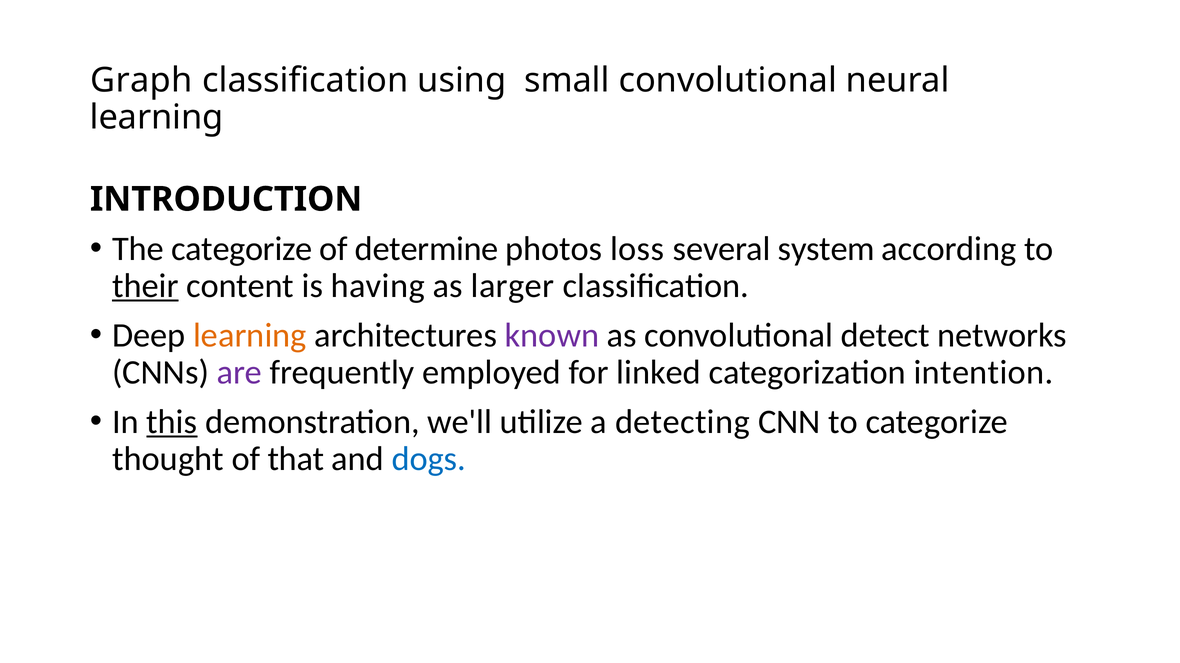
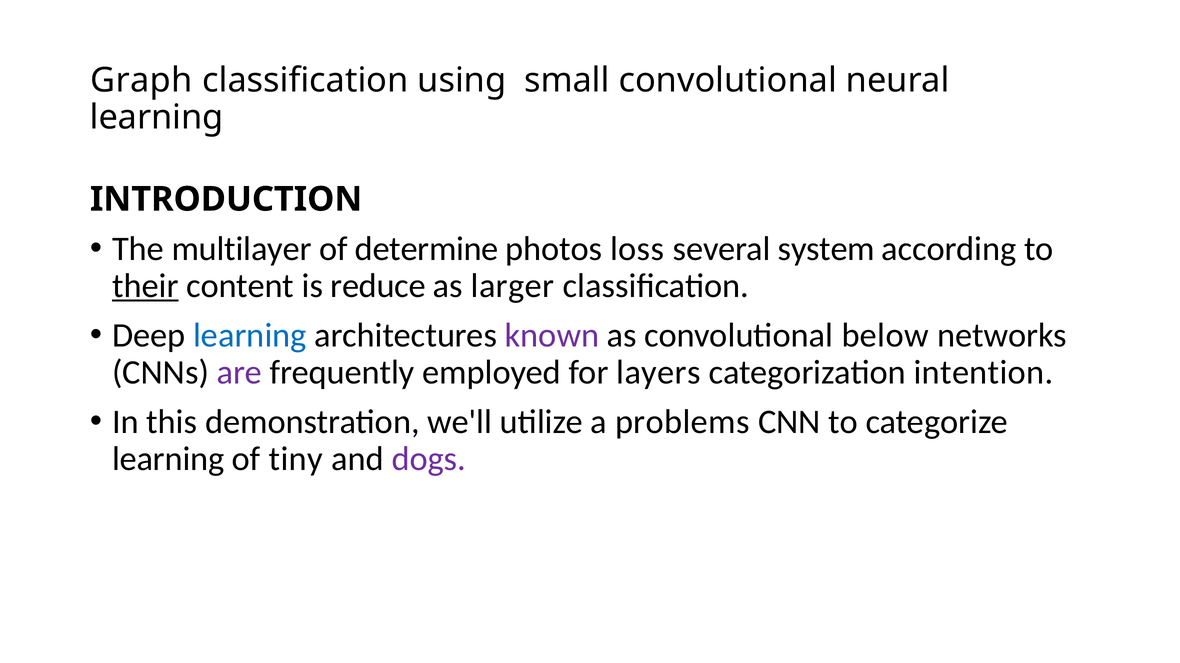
The categorize: categorize -> multilayer
having: having -> reduce
learning at (250, 336) colour: orange -> blue
detect: detect -> below
linked: linked -> layers
this underline: present -> none
detecting: detecting -> problems
thought at (168, 459): thought -> learning
that: that -> tiny
dogs colour: blue -> purple
